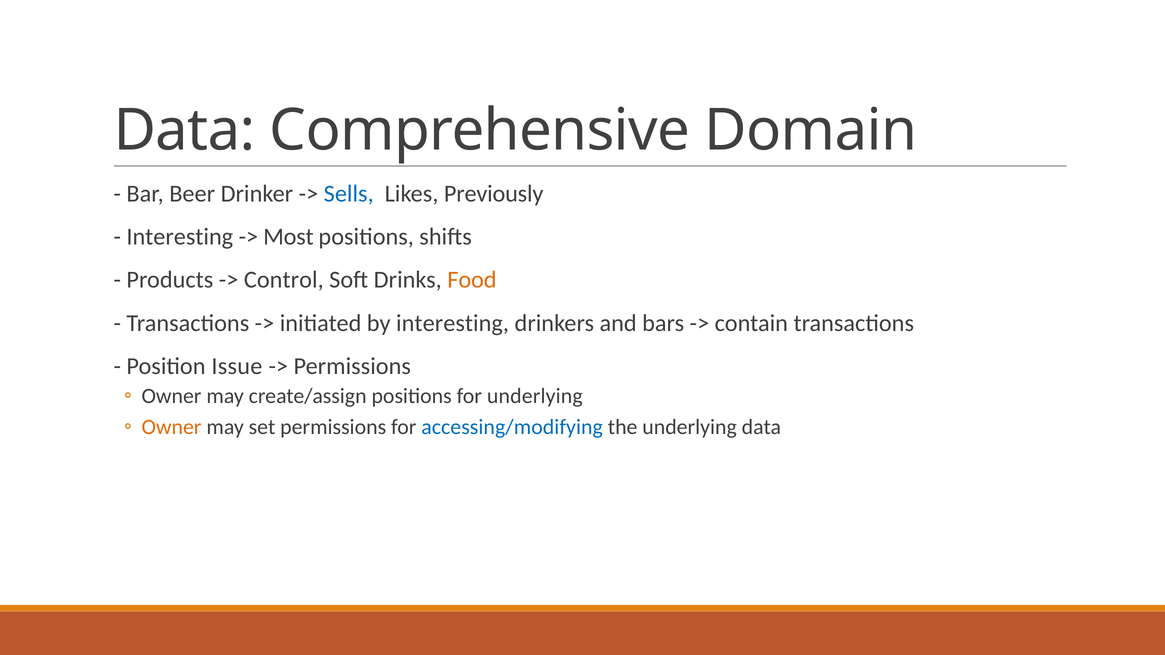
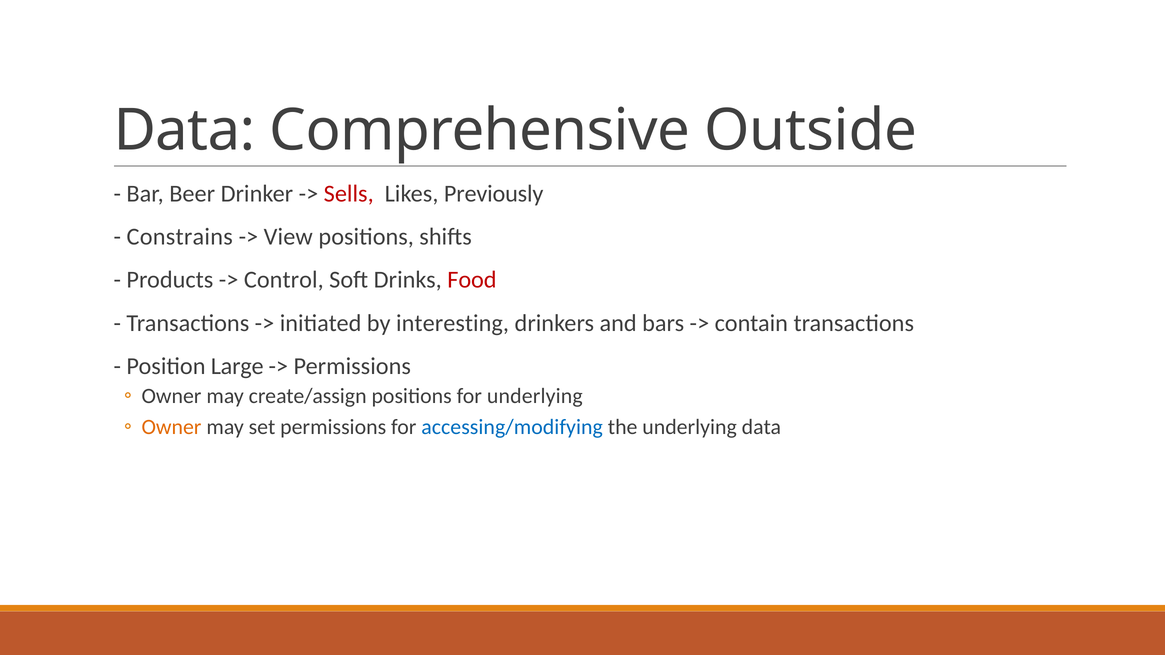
Domain: Domain -> Outside
Sells colour: blue -> red
Interesting at (180, 237): Interesting -> Constrains
Most: Most -> View
Food colour: orange -> red
Issue: Issue -> Large
